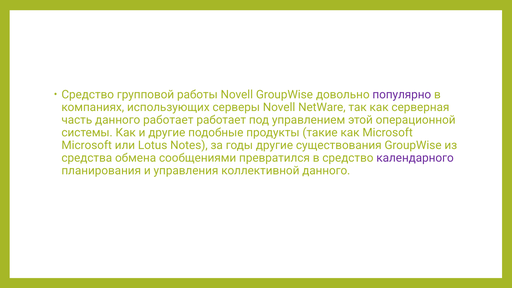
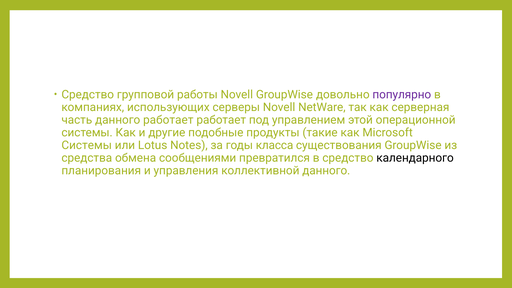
Microsoft at (87, 145): Microsoft -> Системы
годы другие: другие -> класса
календарного colour: purple -> black
